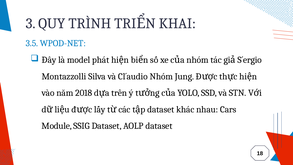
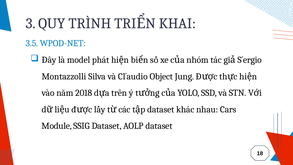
Cl´audio Nhóm: Nhóm -> Object
